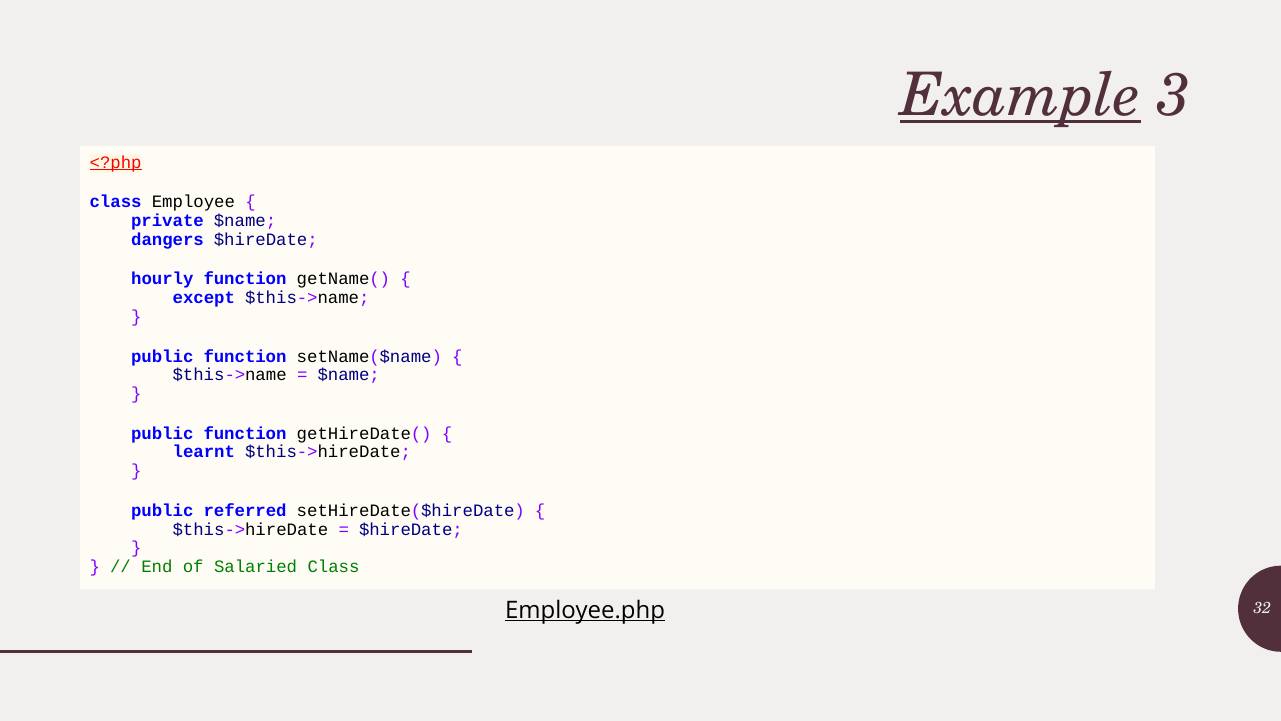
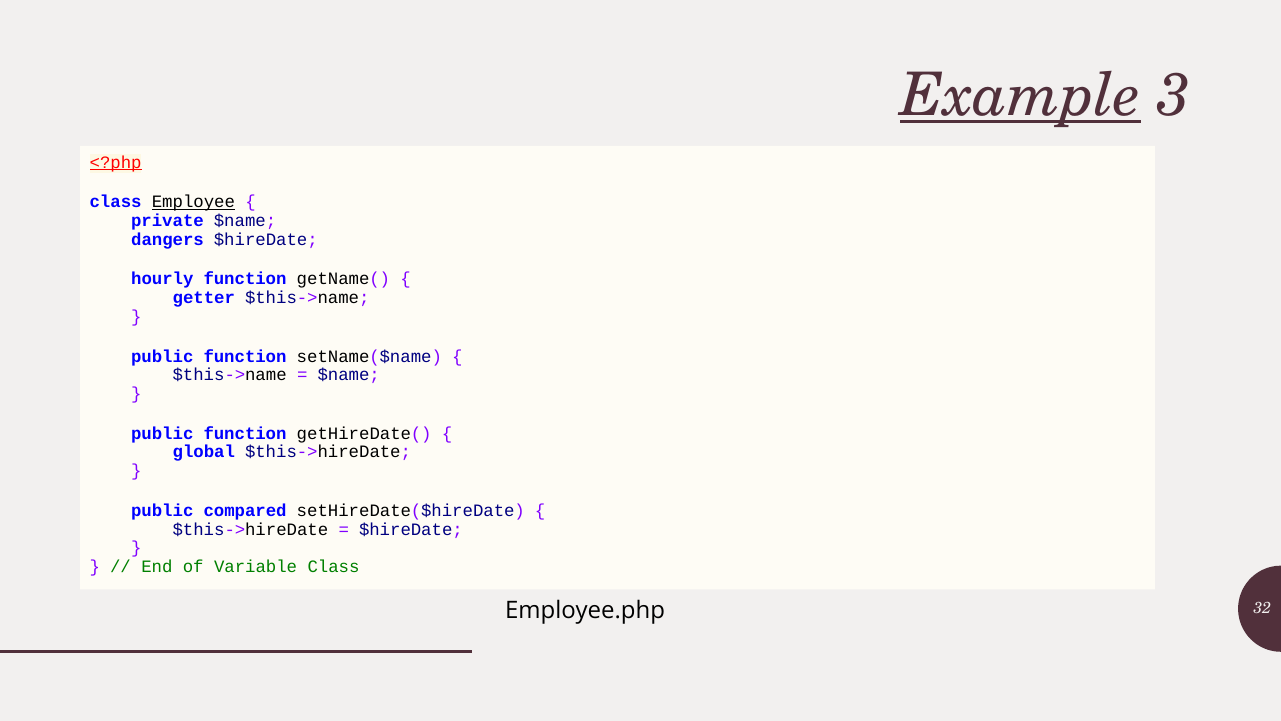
Employee underline: none -> present
except: except -> getter
learnt: learnt -> global
referred: referred -> compared
Salaried: Salaried -> Variable
Employee.php underline: present -> none
